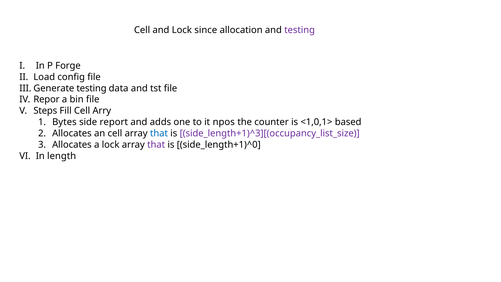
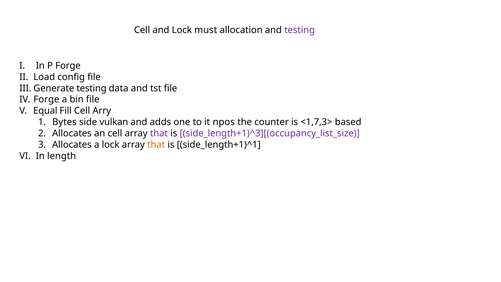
since: since -> must
Repor at (46, 99): Repor -> Forge
Steps: Steps -> Equal
report: report -> vulkan
<1,0,1>: <1,0,1> -> <1,7,3>
that at (159, 133) colour: blue -> purple
that at (156, 145) colour: purple -> orange
side_length+1)^0: side_length+1)^0 -> side_length+1)^1
